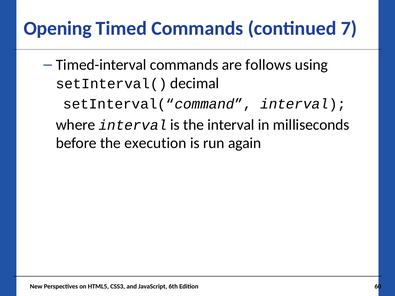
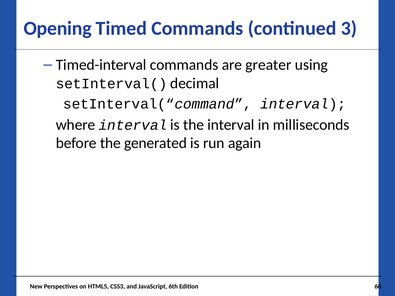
7: 7 -> 3
follows: follows -> greater
execution: execution -> generated
